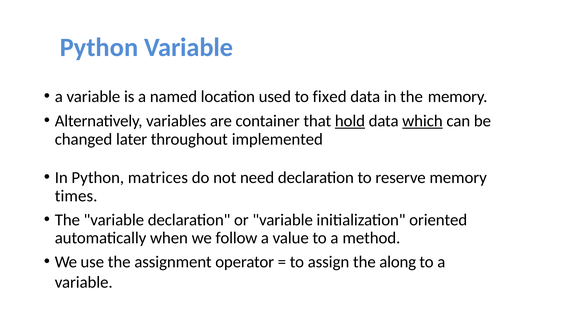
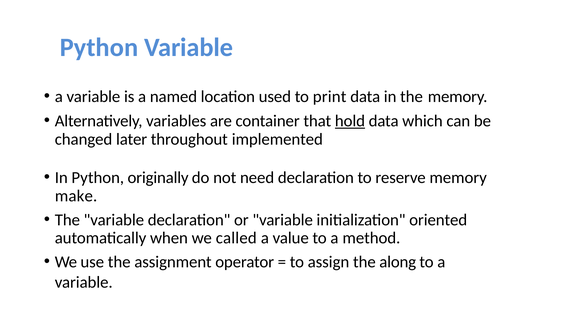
fixed: fixed -> print
which underline: present -> none
matrices: matrices -> originally
times: times -> make
follow: follow -> called
